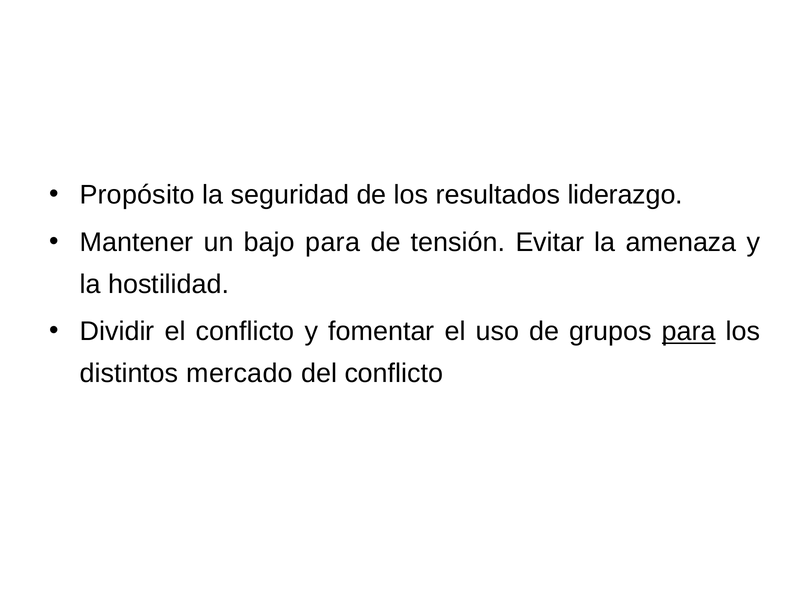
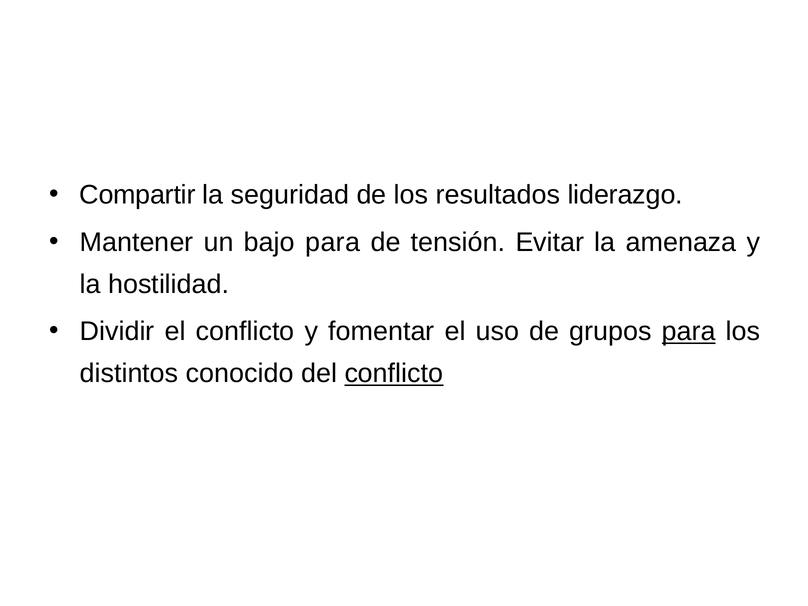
Propósito: Propósito -> Compartir
mercado: mercado -> conocido
conflicto at (394, 374) underline: none -> present
